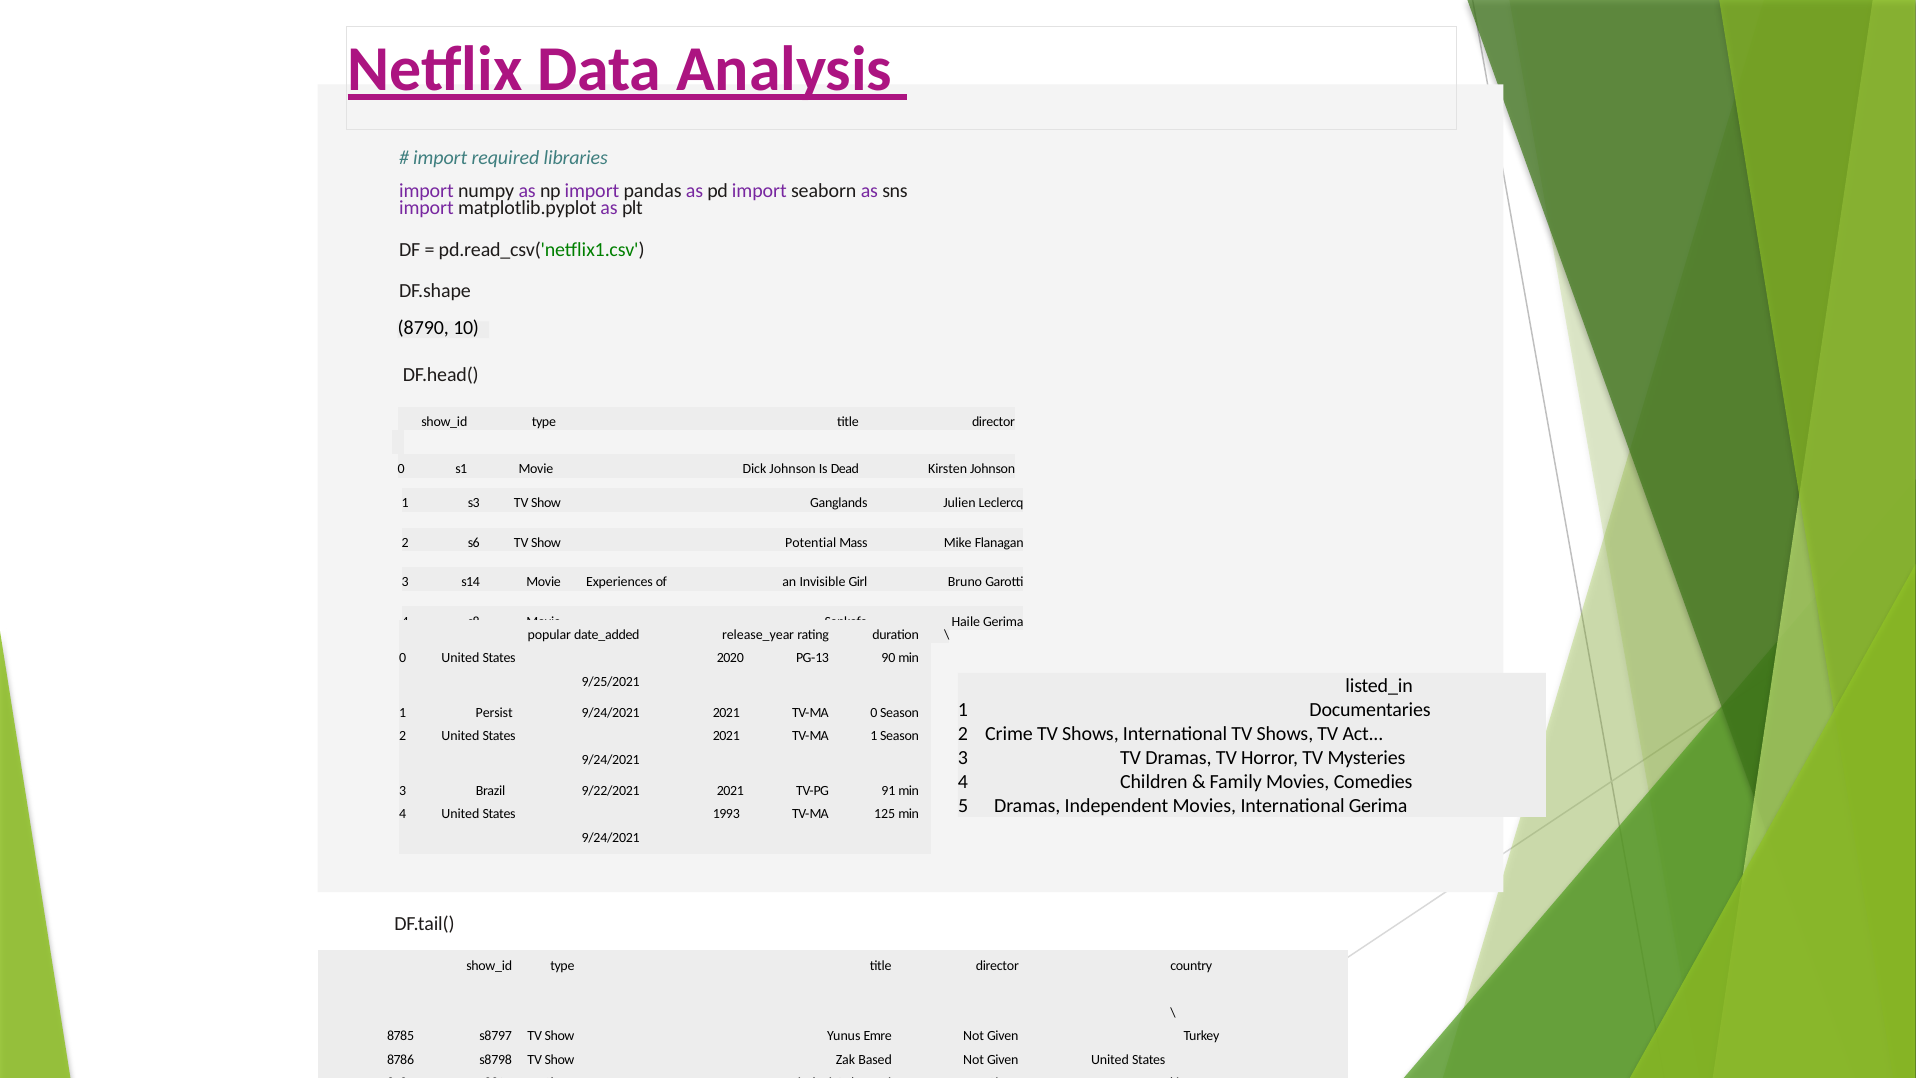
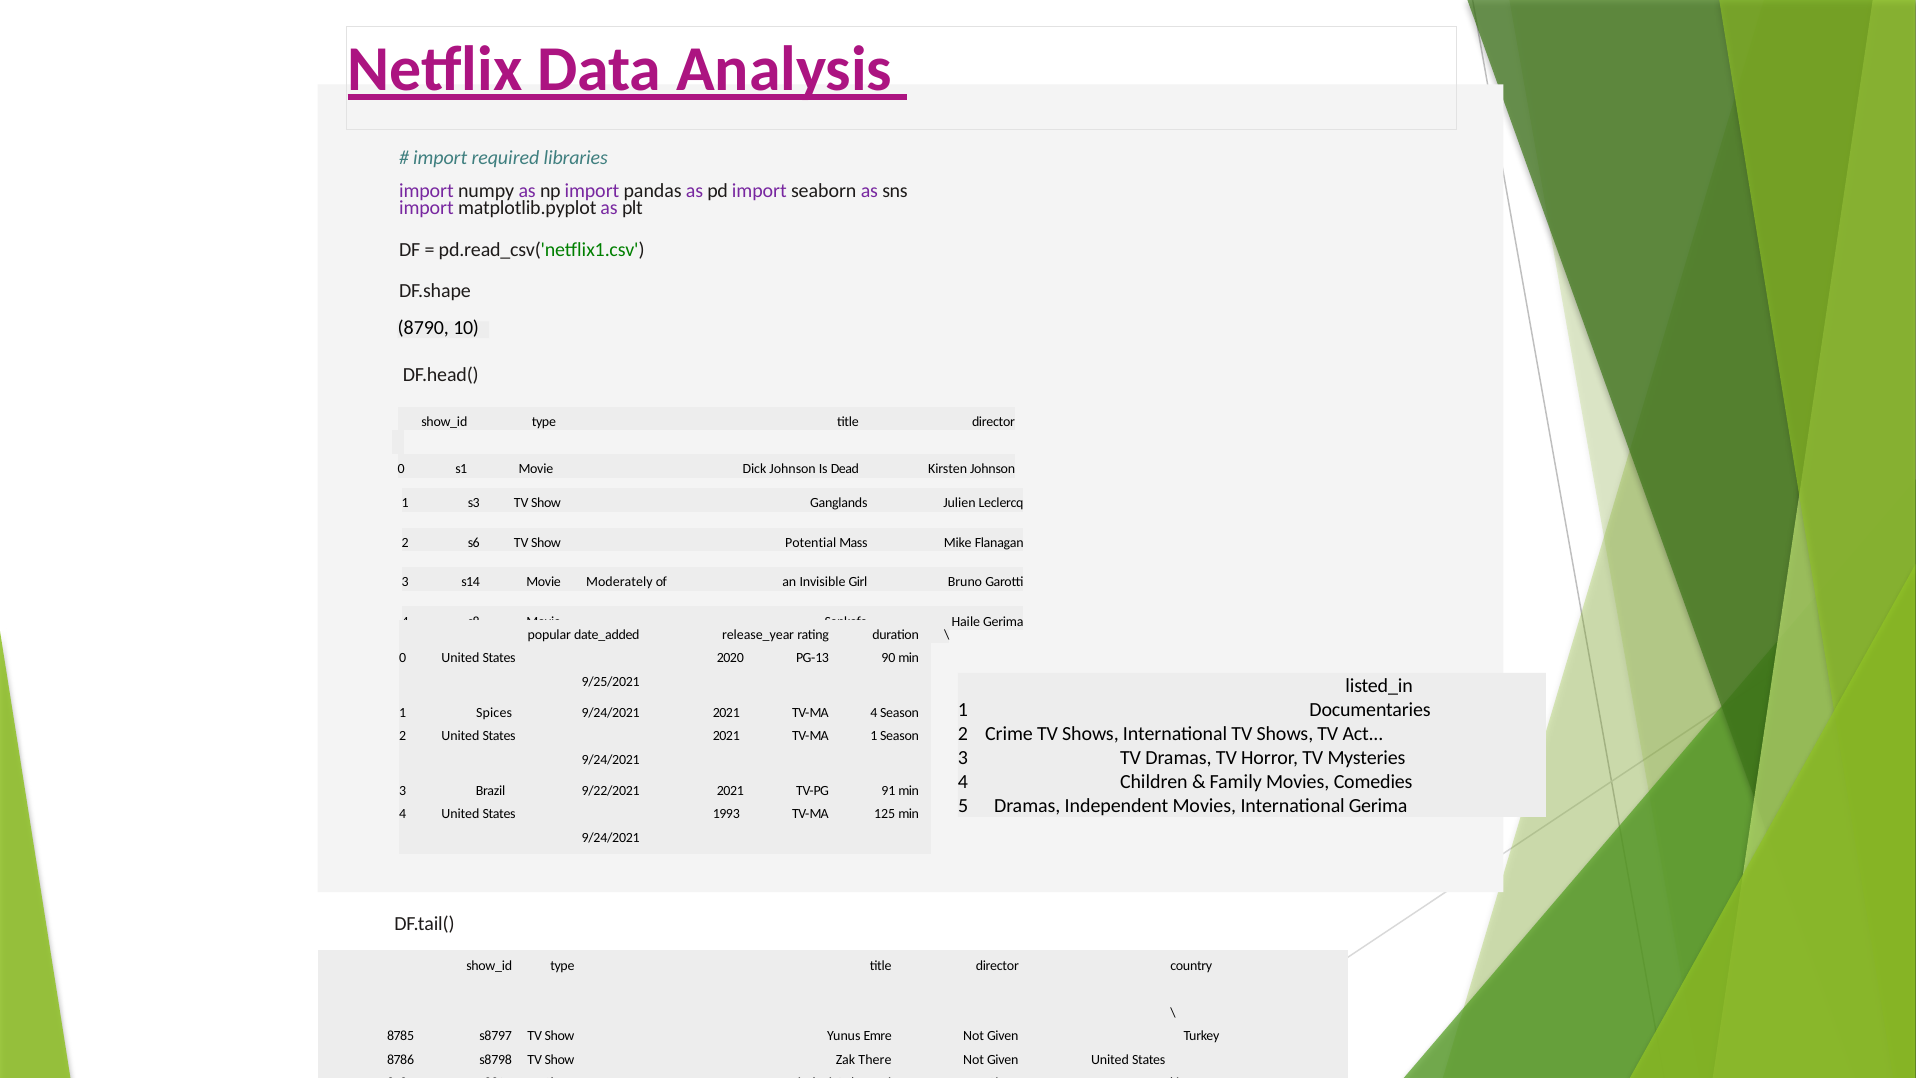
Experiences: Experiences -> Moderately
Persist: Persist -> Spices
TV-MA 0: 0 -> 4
Based: Based -> There
